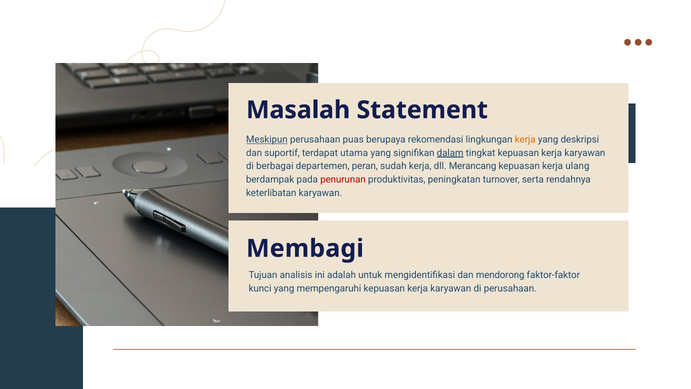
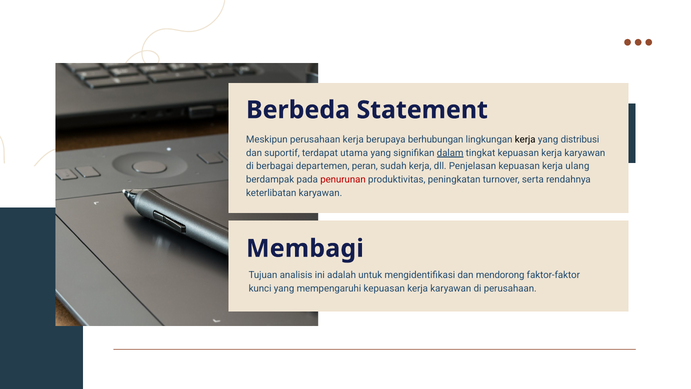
Masalah: Masalah -> Berbeda
Meskipun underline: present -> none
perusahaan puas: puas -> kerja
rekomendasi: rekomendasi -> berhubungan
kerja at (525, 139) colour: orange -> black
deskripsi: deskripsi -> distribusi
Merancang: Merancang -> Penjelasan
